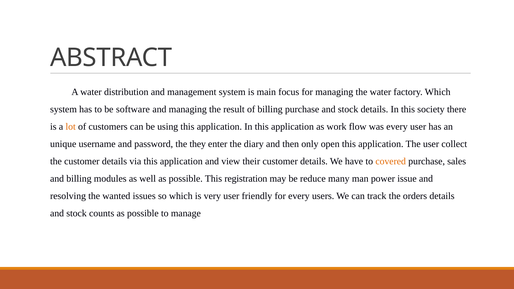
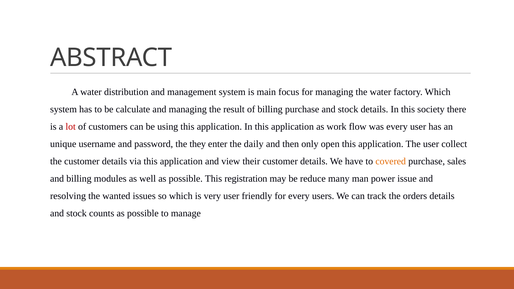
software: software -> calculate
lot colour: orange -> red
diary: diary -> daily
